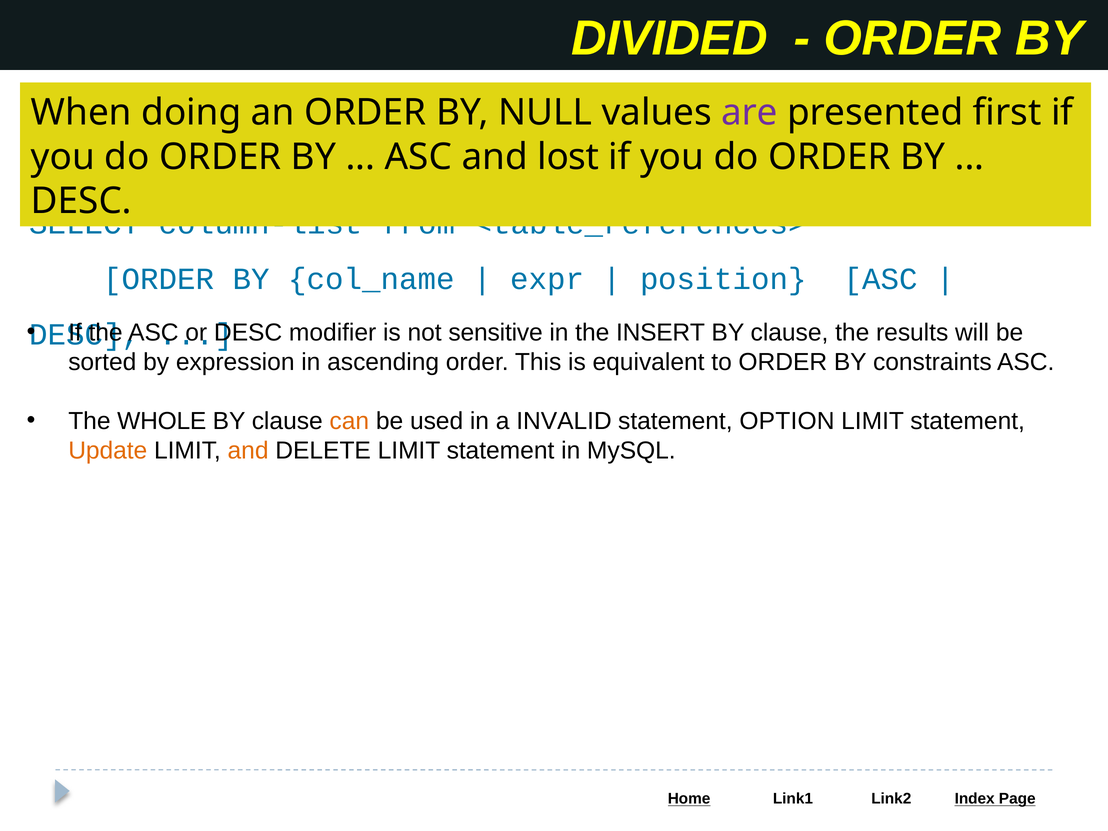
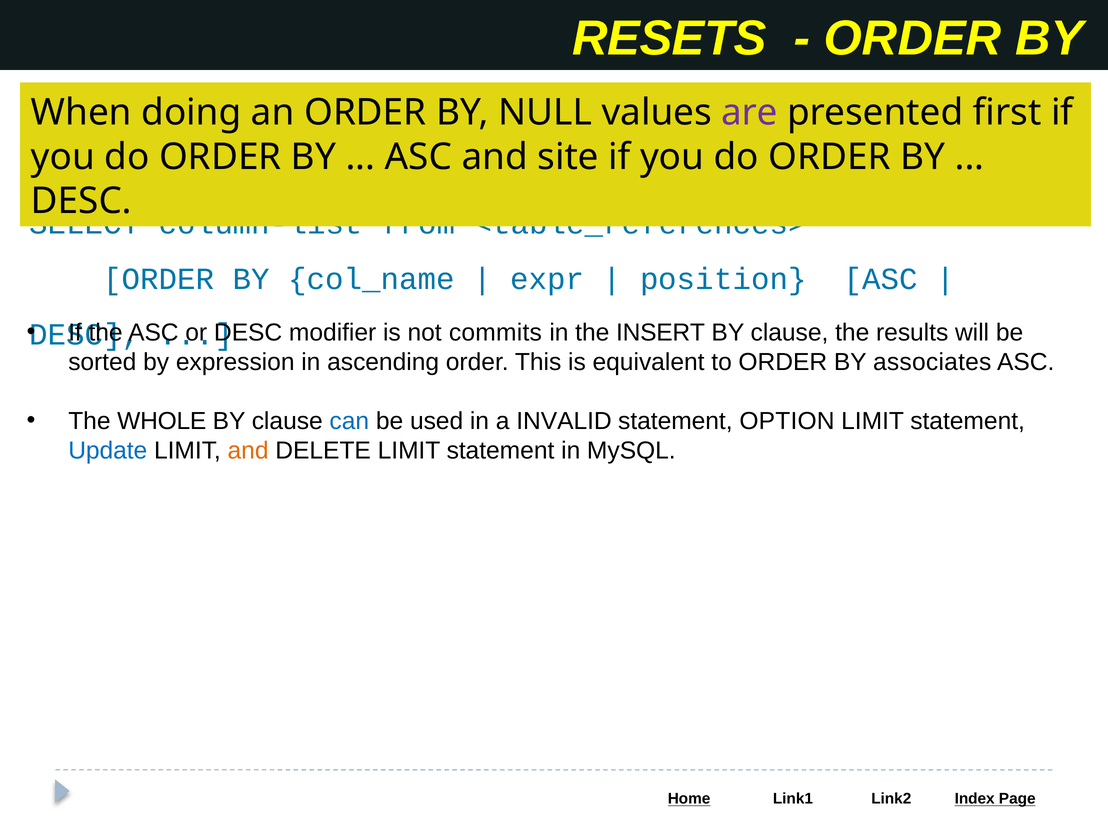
DIVIDED: DIVIDED -> RESETS
lost: lost -> site
sensitive: sensitive -> commits
constraints: constraints -> associates
can colour: orange -> blue
Update colour: orange -> blue
